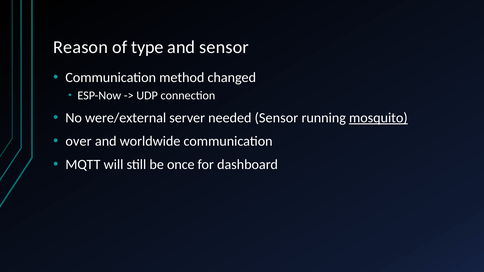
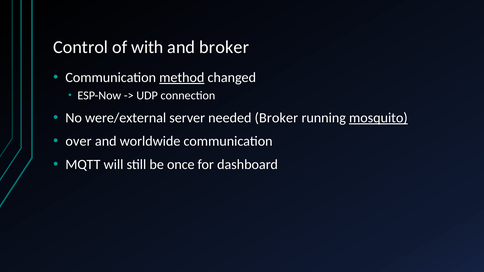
Reason: Reason -> Control
type: type -> with
and sensor: sensor -> broker
method underline: none -> present
needed Sensor: Sensor -> Broker
